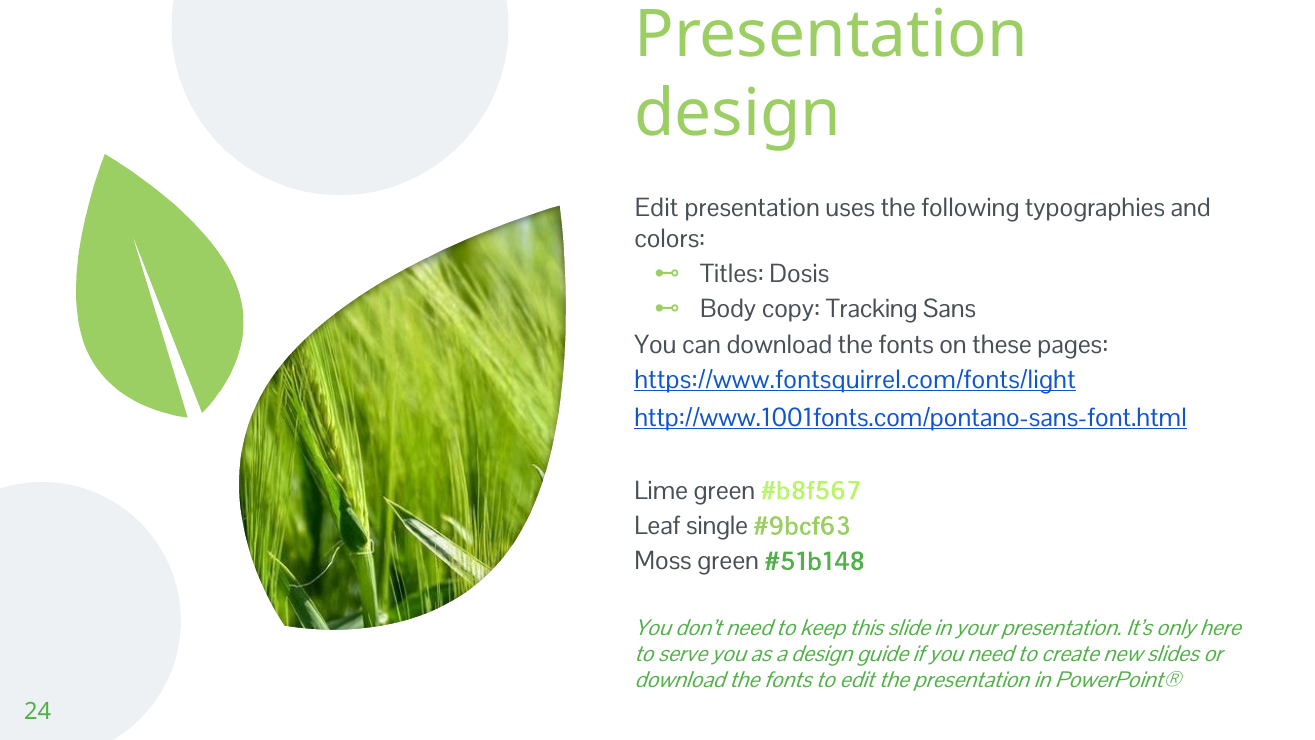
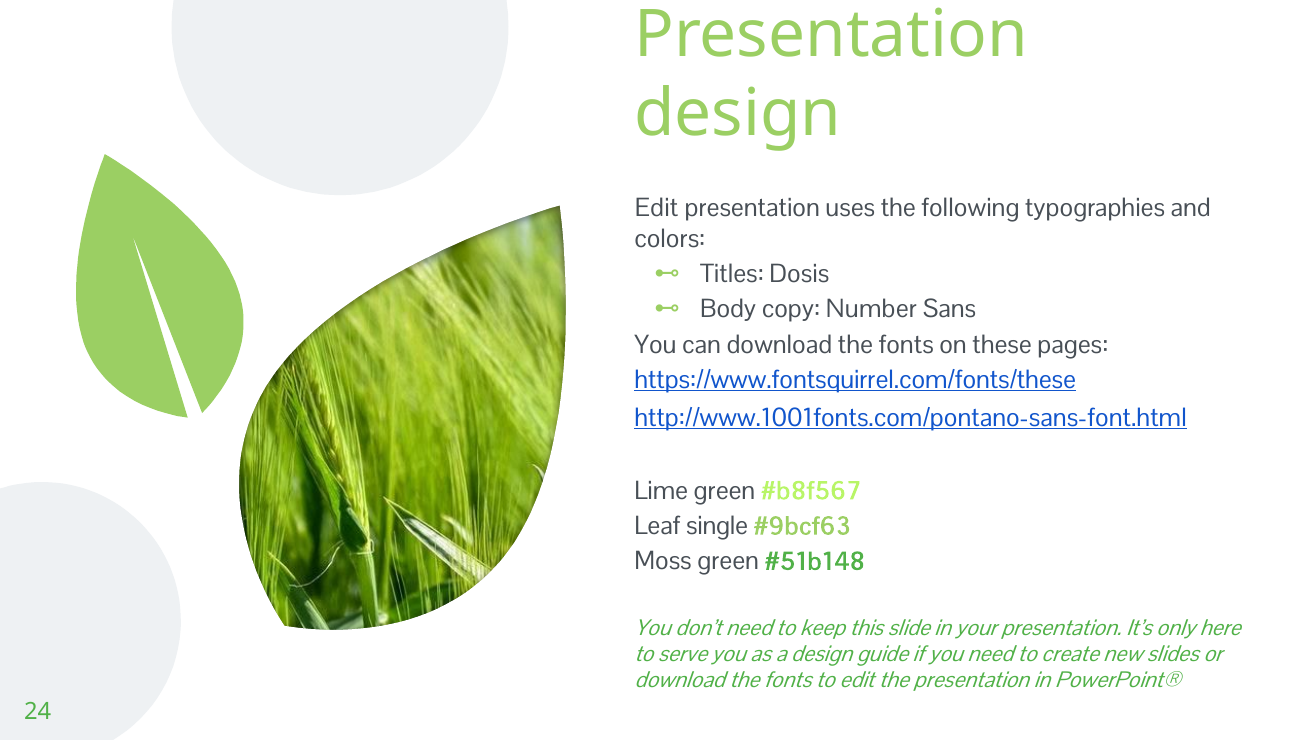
Tracking: Tracking -> Number
https://www.fontsquirrel.com/fonts/light: https://www.fontsquirrel.com/fonts/light -> https://www.fontsquirrel.com/fonts/these
